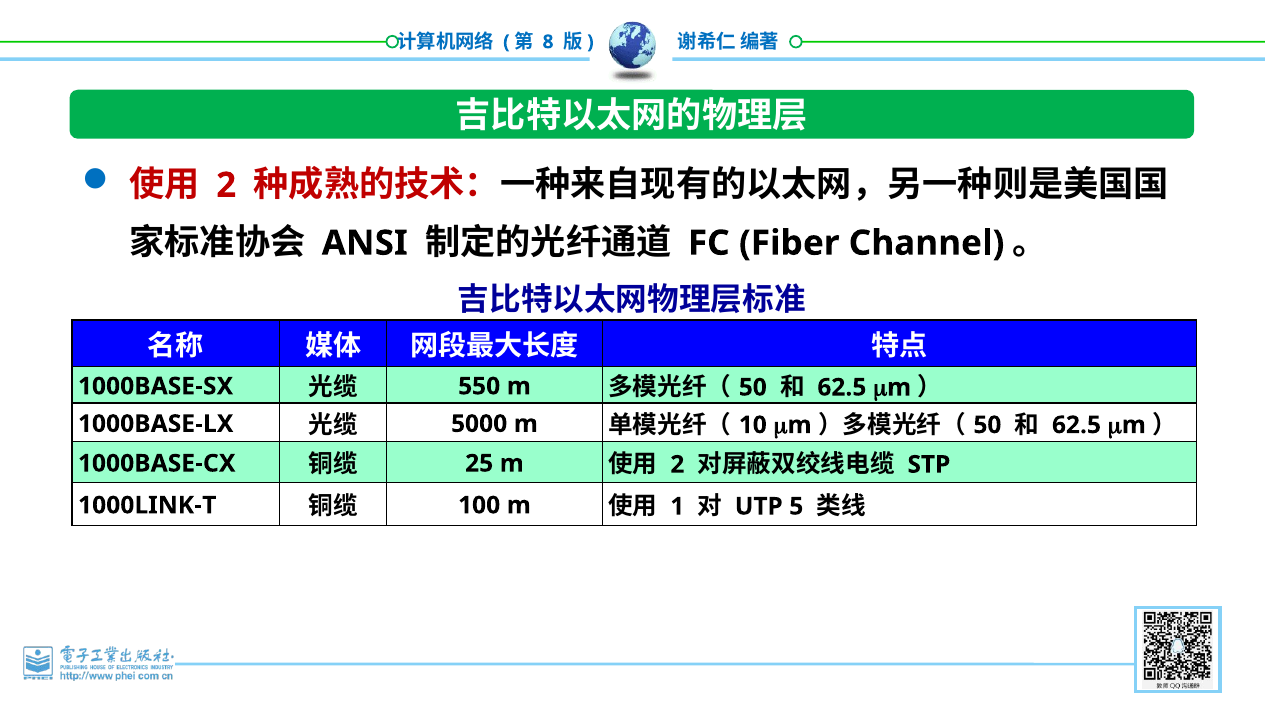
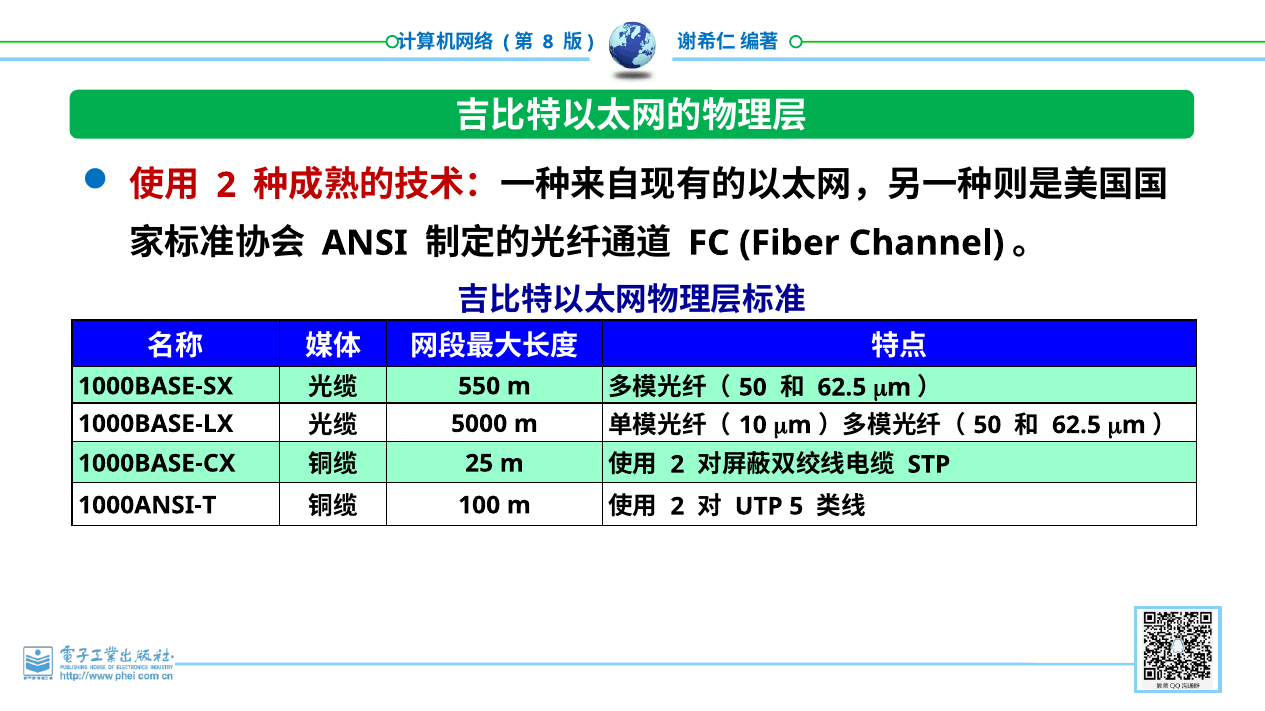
1000LINK-T: 1000LINK-T -> 1000ANSI-T
1 at (677, 507): 1 -> 2
